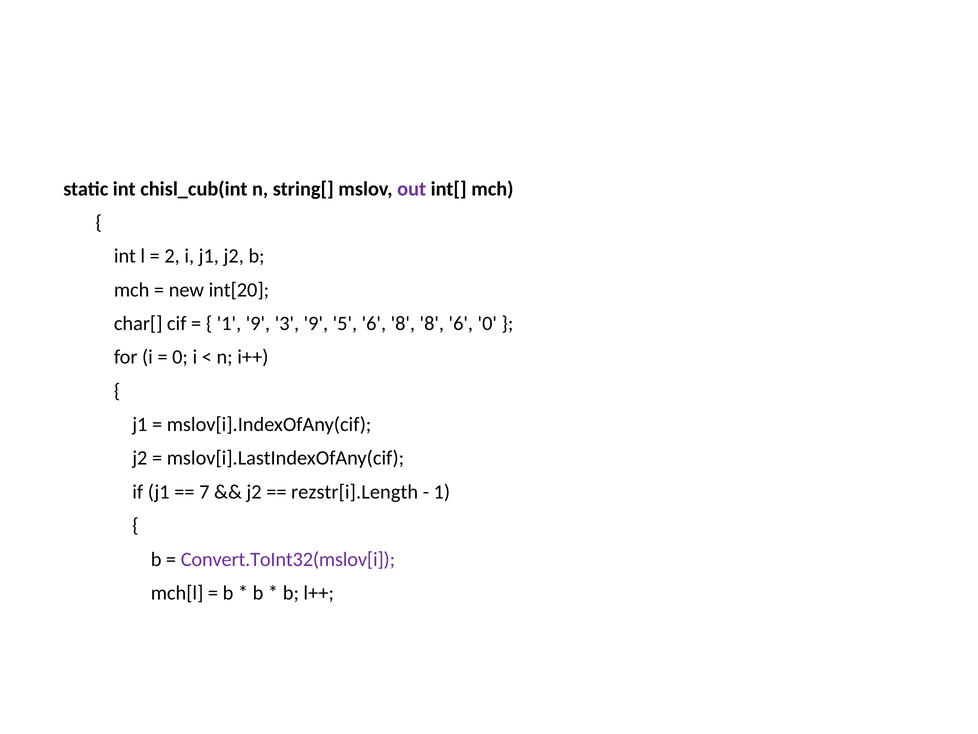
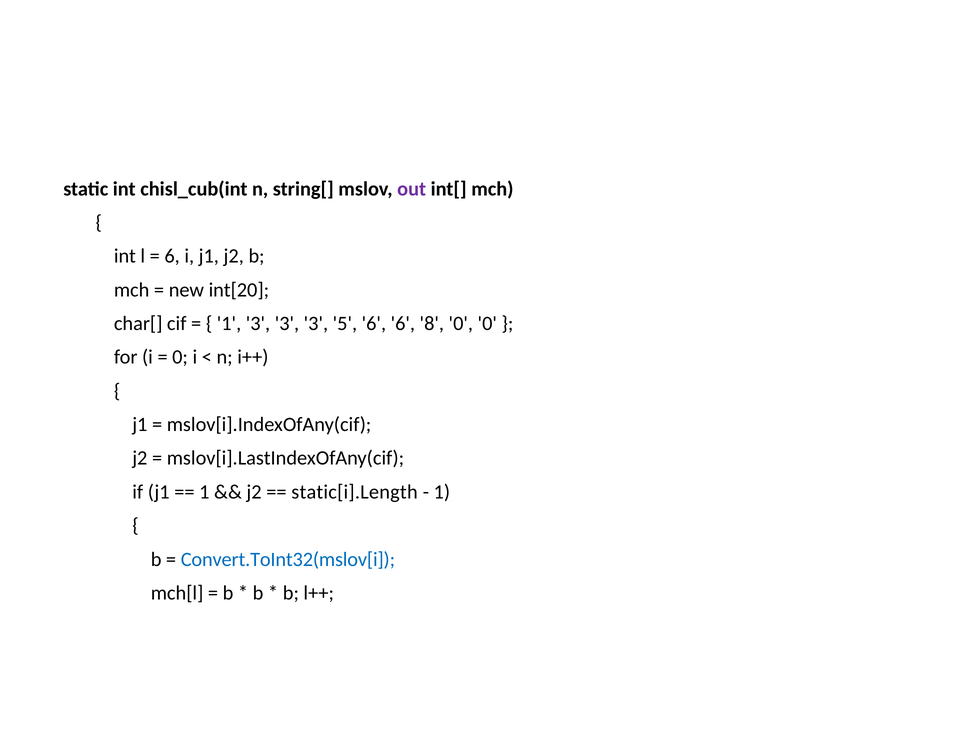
2 at (172, 256): 2 -> 6
1 9: 9 -> 3
9 at (316, 323): 9 -> 3
6 8: 8 -> 6
8 6: 6 -> 0
7 at (204, 492): 7 -> 1
rezstr[i].Length: rezstr[i].Length -> static[i].Length
Convert.ToInt32(mslov[i colour: purple -> blue
